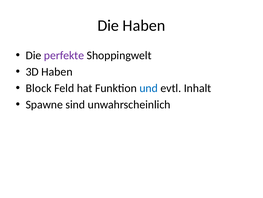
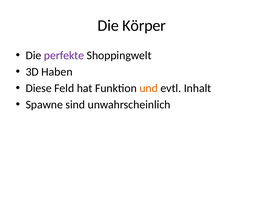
Die Haben: Haben -> Körper
Block: Block -> Diese
und colour: blue -> orange
